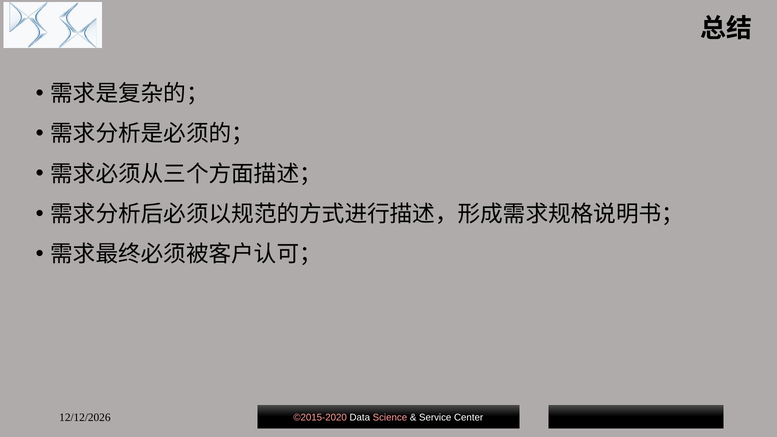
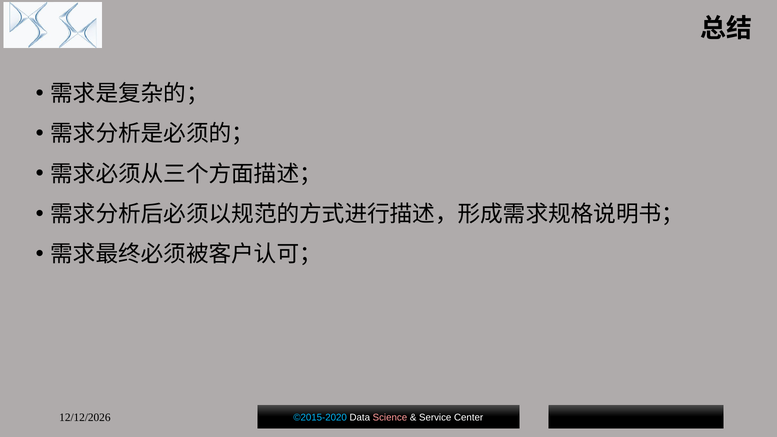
©2015-2020 colour: pink -> light blue
